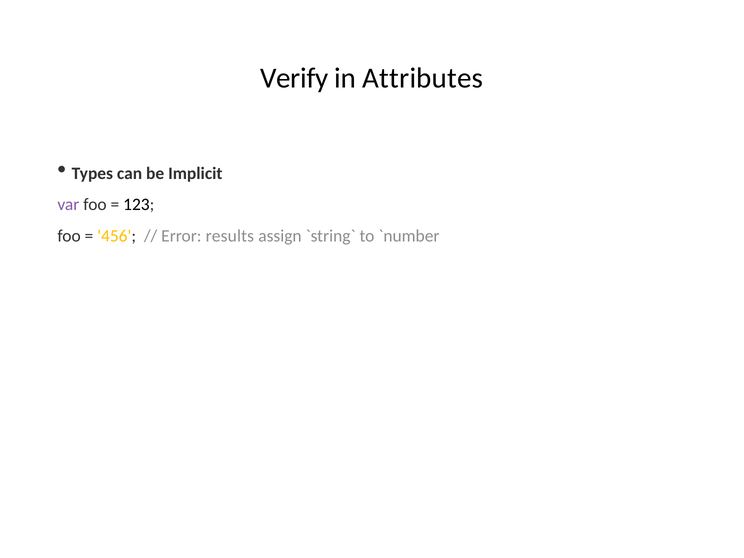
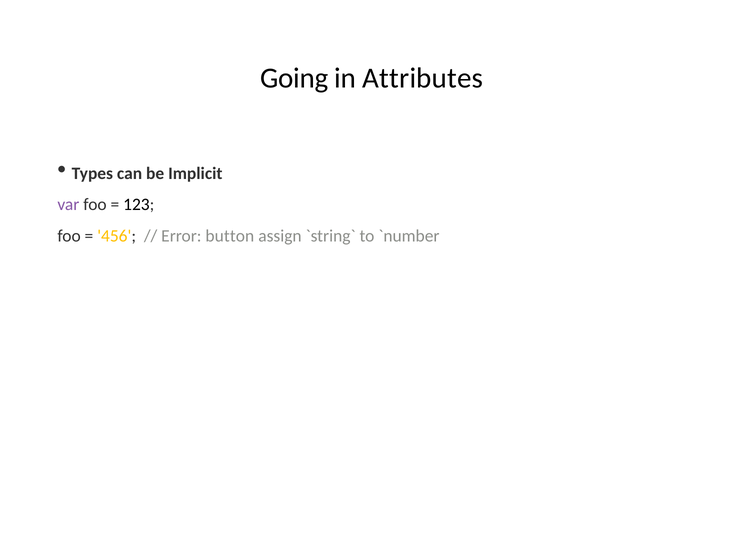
Verify: Verify -> Going
results: results -> button
